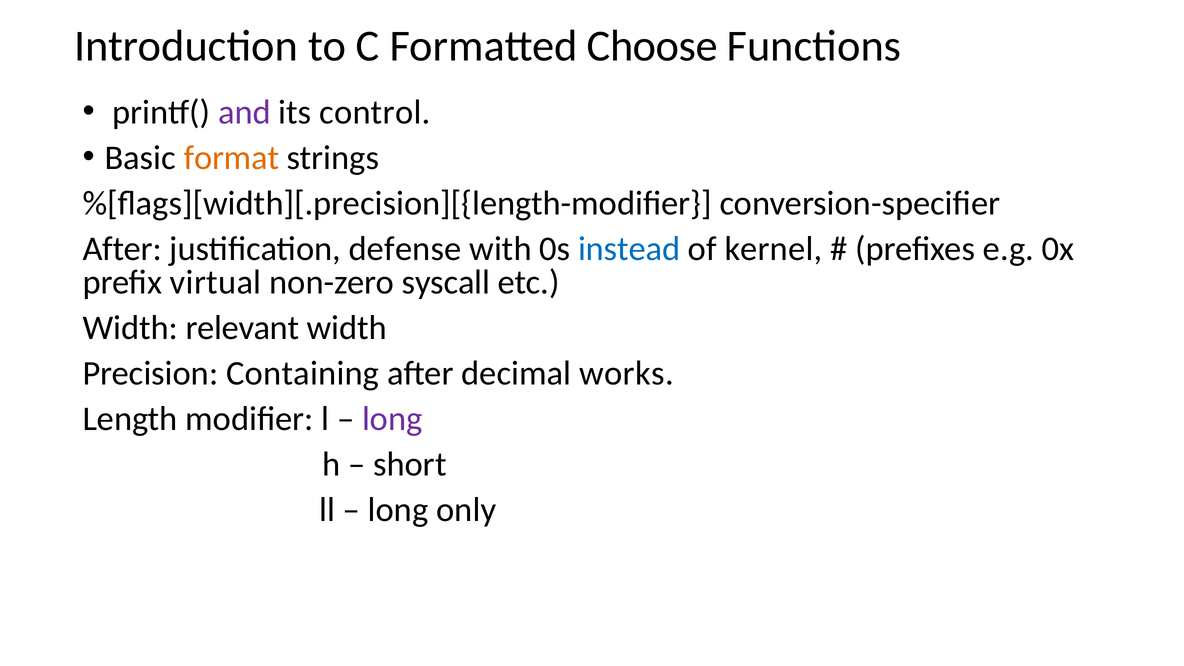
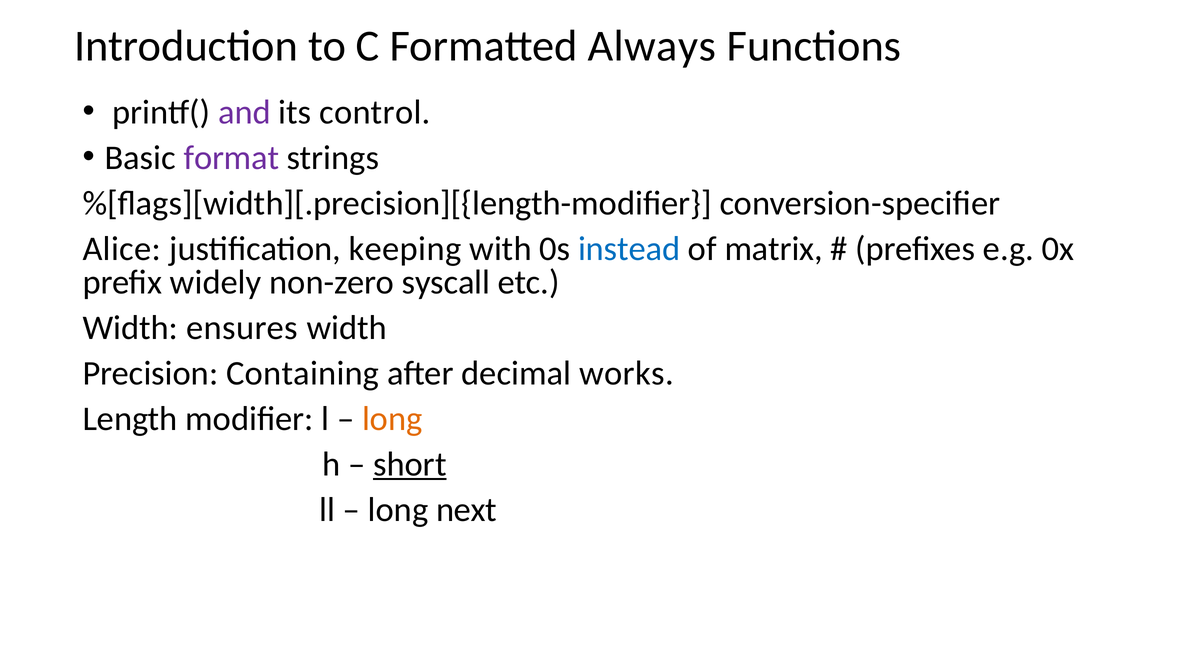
Choose: Choose -> Always
format colour: orange -> purple
After at (122, 249): After -> Alice
defense: defense -> keeping
kernel: kernel -> matrix
virtual: virtual -> widely
relevant: relevant -> ensures
long at (392, 419) colour: purple -> orange
short underline: none -> present
only: only -> next
